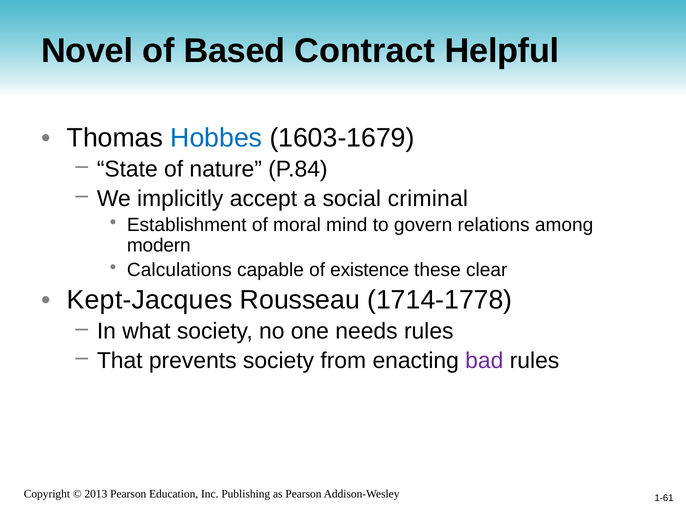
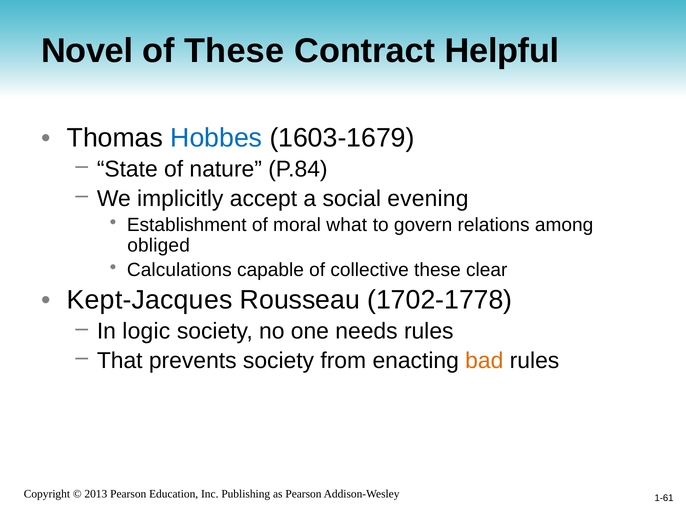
of Based: Based -> These
criminal: criminal -> evening
mind: mind -> what
modern: modern -> obliged
existence: existence -> collective
1714-1778: 1714-1778 -> 1702-1778
what: what -> logic
bad colour: purple -> orange
